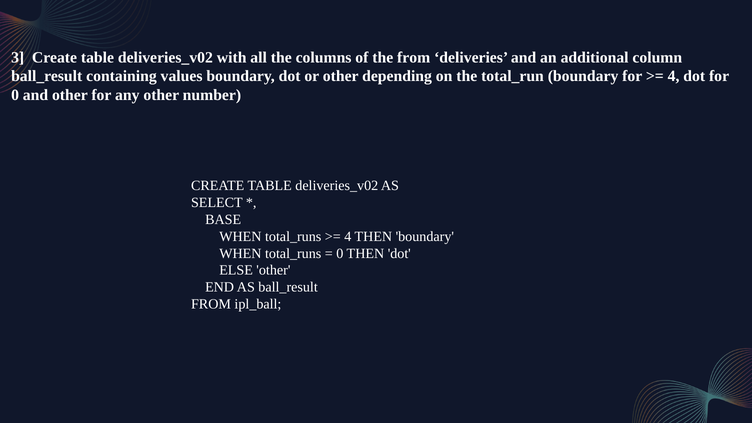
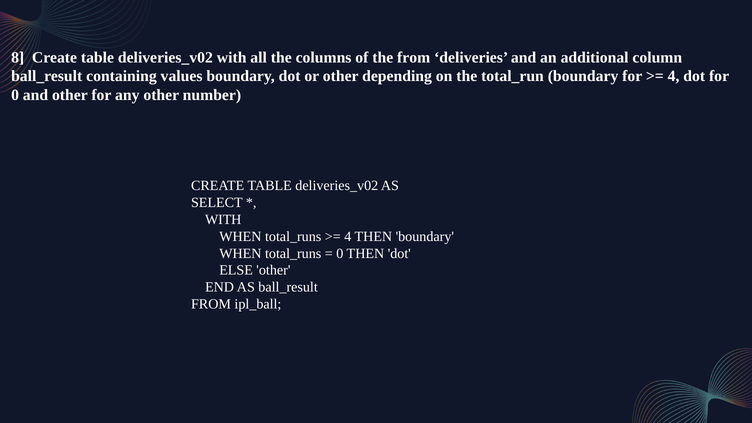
3: 3 -> 8
BASE at (223, 220): BASE -> WITH
